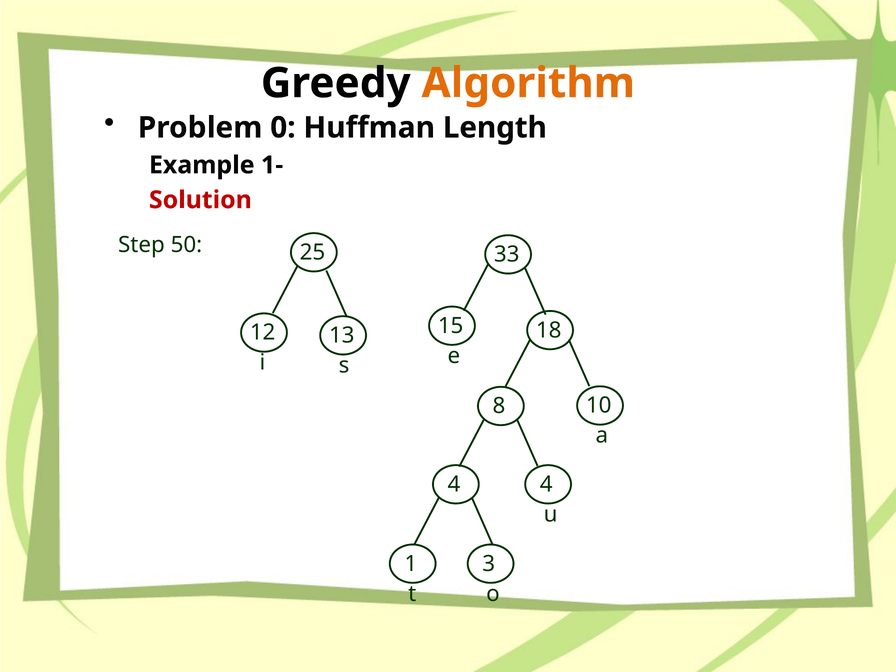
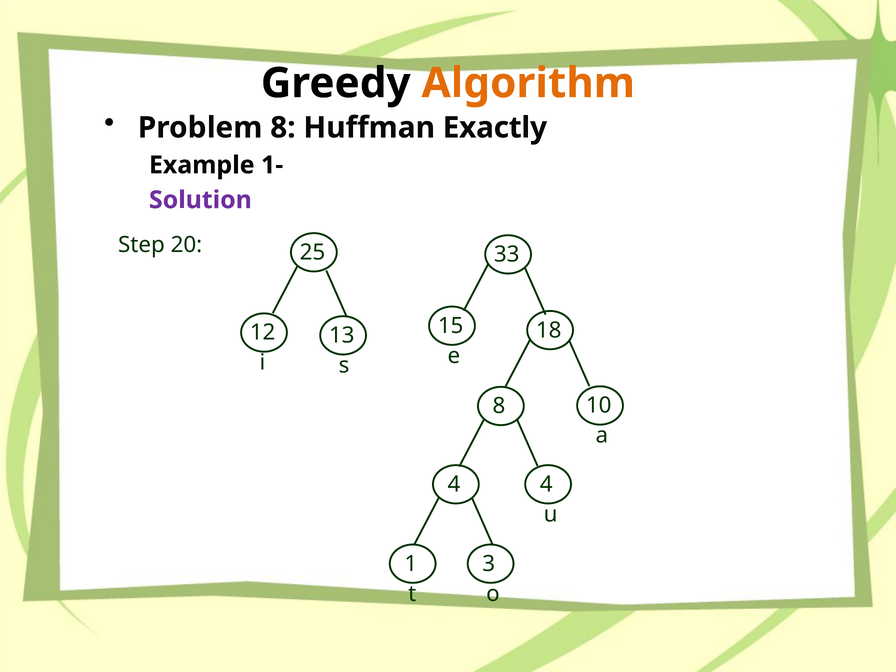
Problem 0: 0 -> 8
Length: Length -> Exactly
Solution colour: red -> purple
50: 50 -> 20
